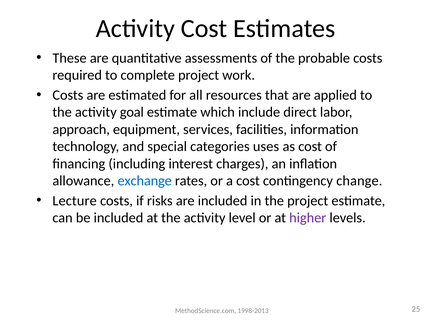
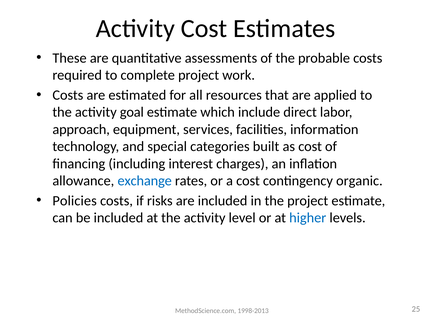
uses: uses -> built
change: change -> organic
Lecture: Lecture -> Policies
higher colour: purple -> blue
